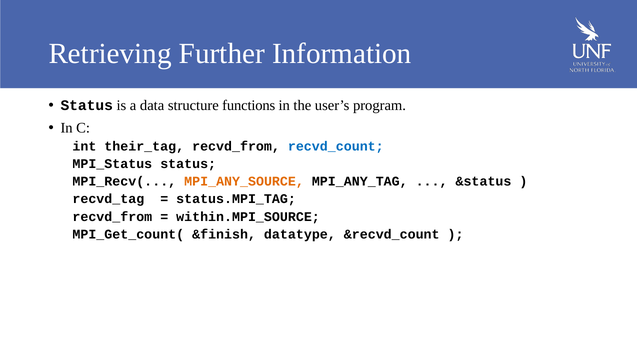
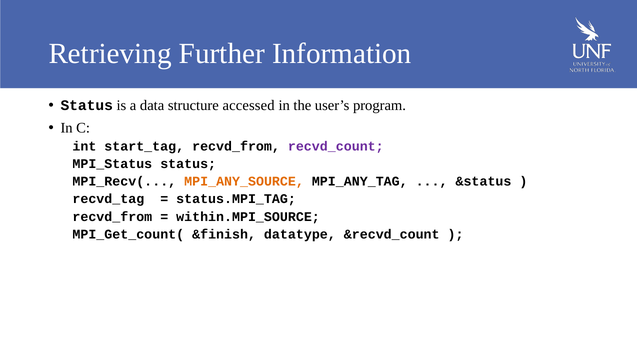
functions: functions -> accessed
their_tag: their_tag -> start_tag
recvd_count colour: blue -> purple
